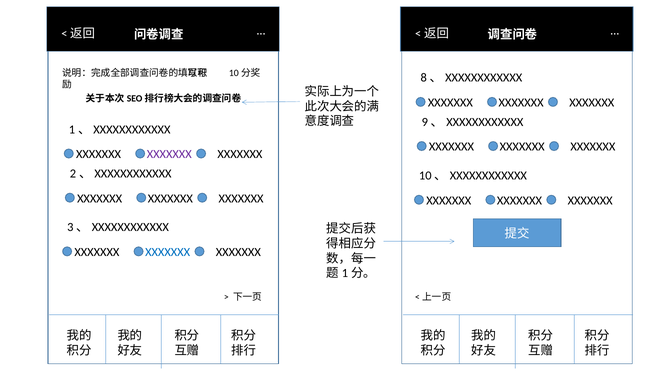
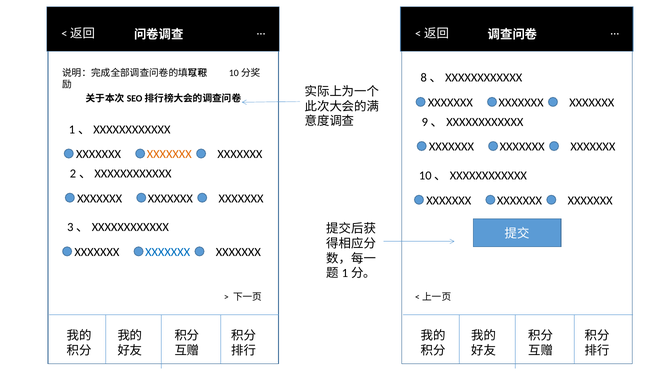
XXXXXXX at (169, 154) colour: purple -> orange
